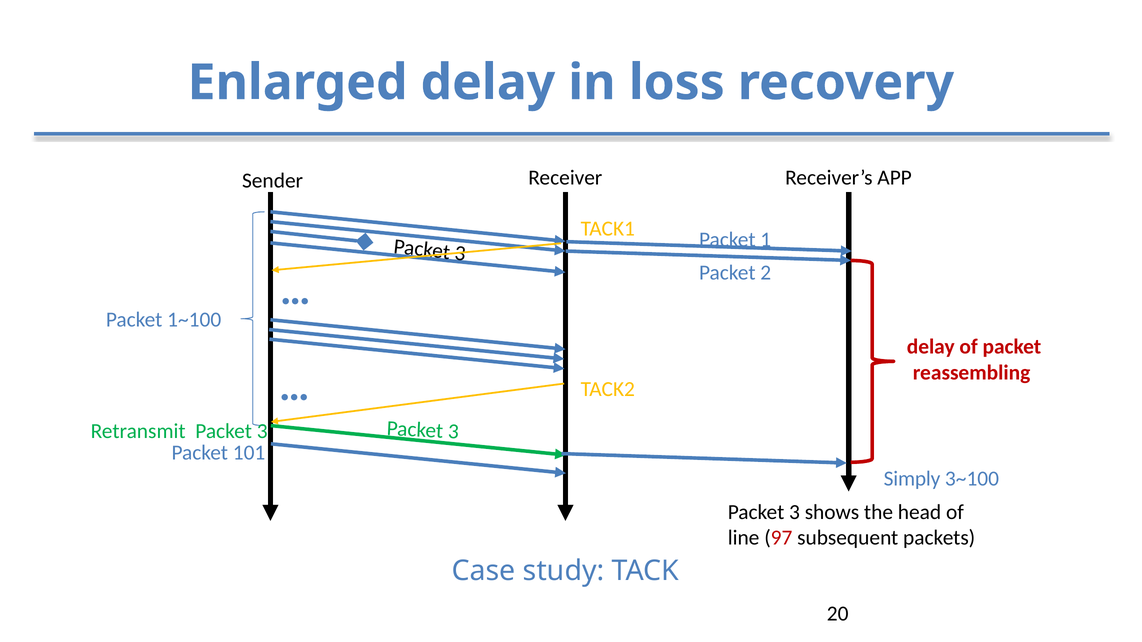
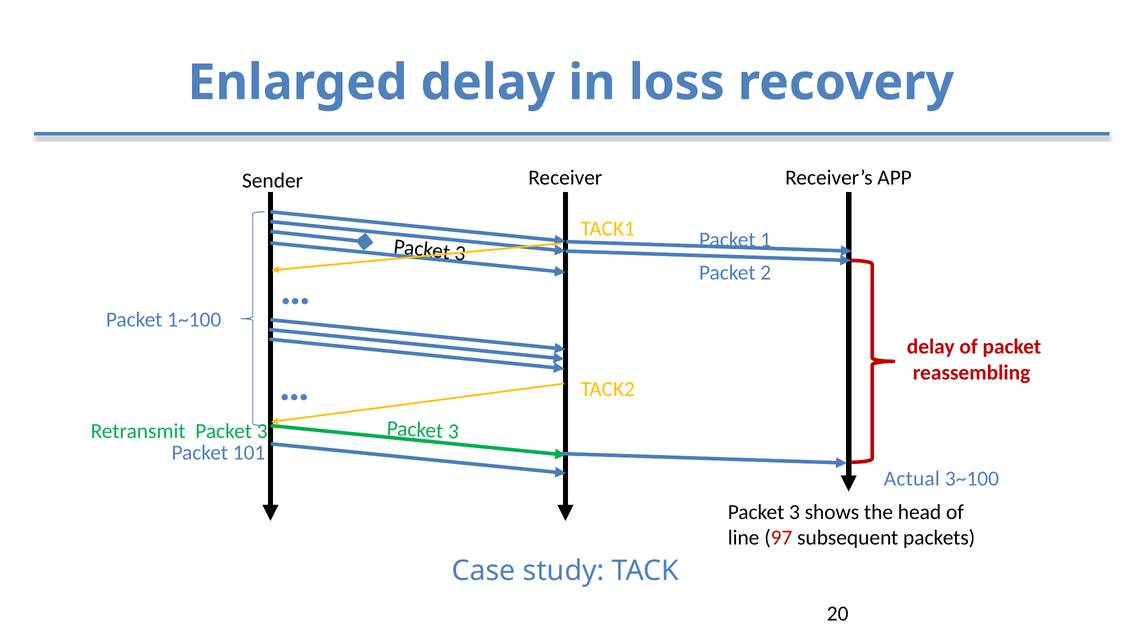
Simply: Simply -> Actual
